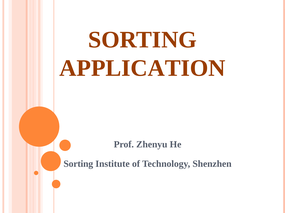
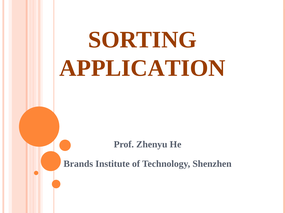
Sorting at (78, 164): Sorting -> Brands
